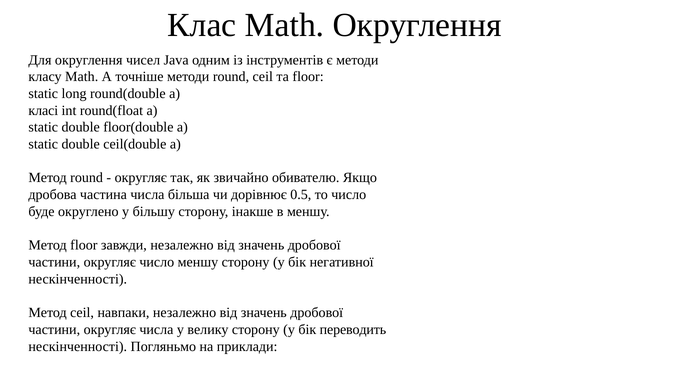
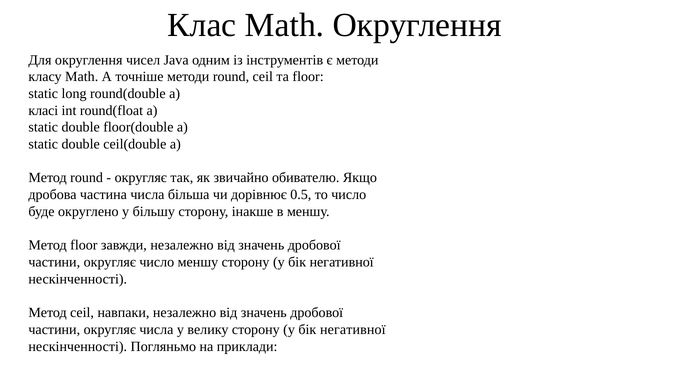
переводить at (353, 329): переводить -> негативної
